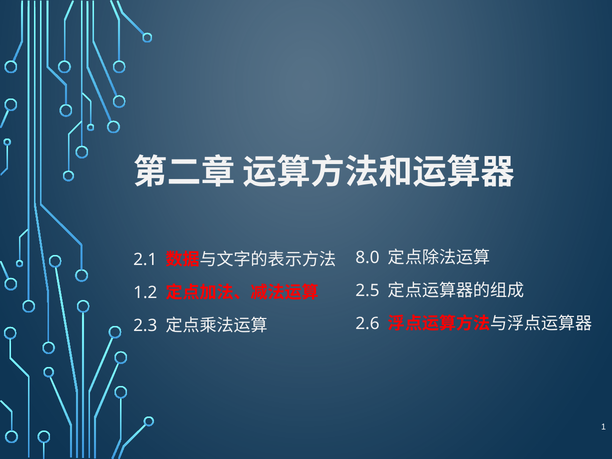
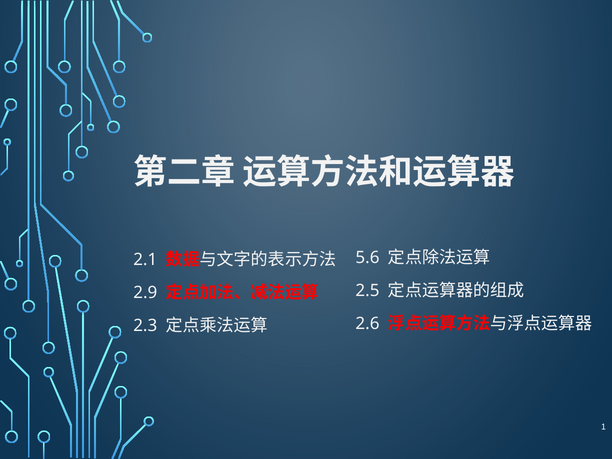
8.0: 8.0 -> 5.6
1.2: 1.2 -> 2.9
